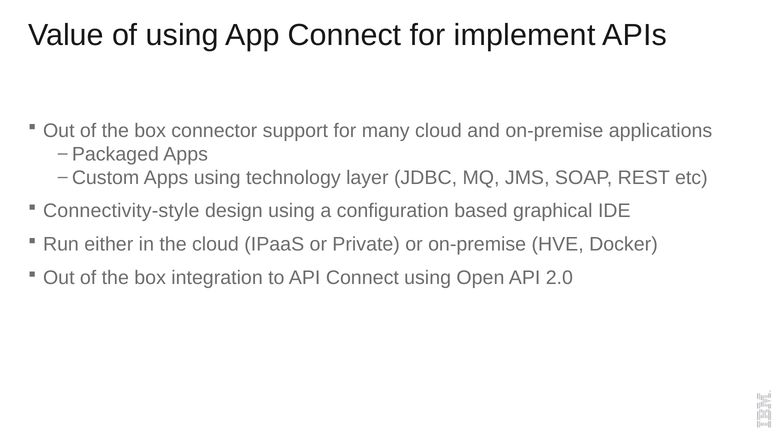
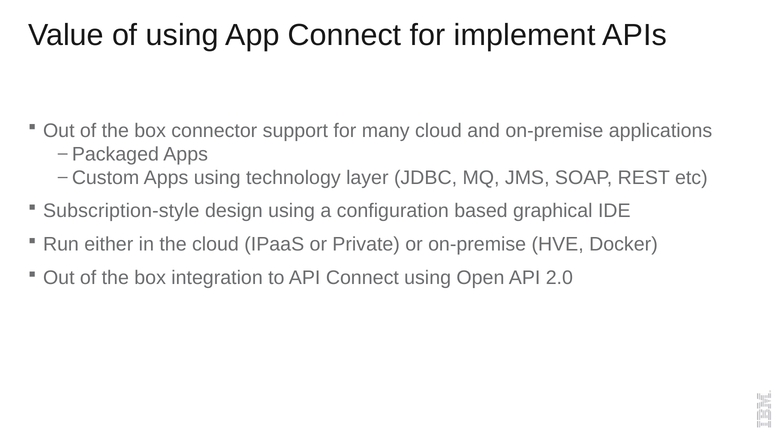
Connectivity-style: Connectivity-style -> Subscription-style
